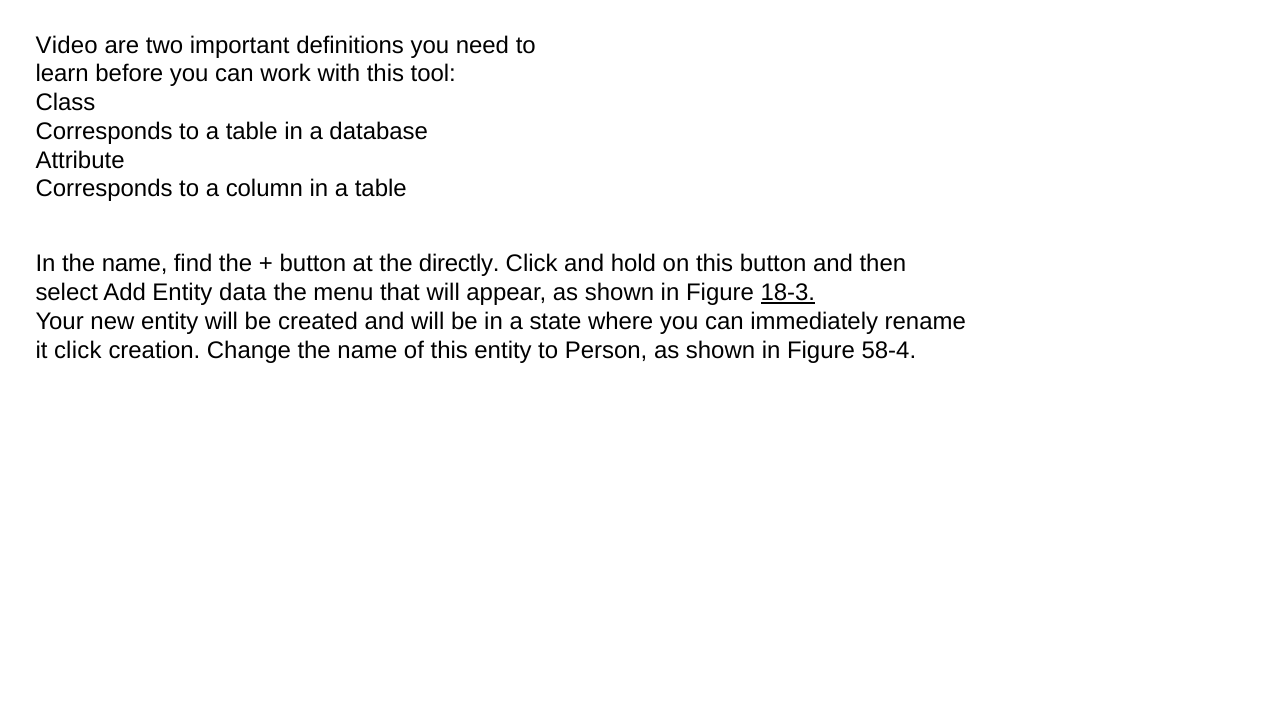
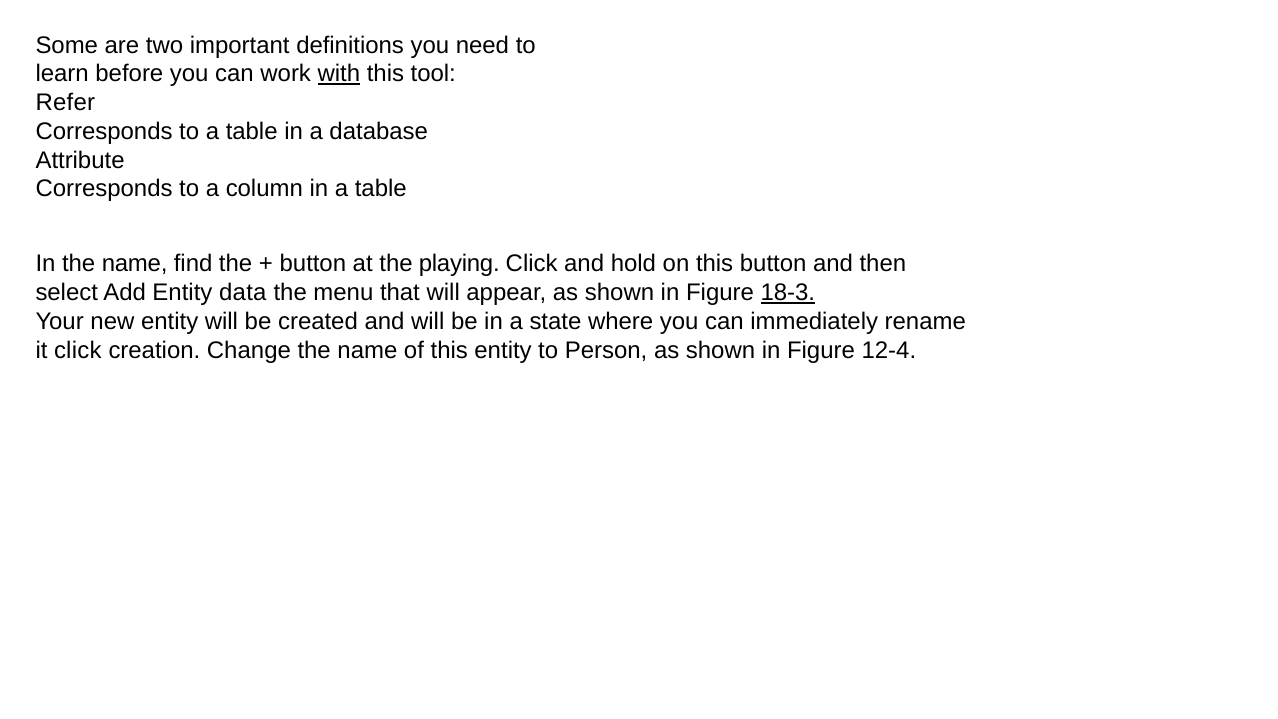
Video: Video -> Some
with underline: none -> present
Class: Class -> Refer
directly: directly -> playing
58-4: 58-4 -> 12-4
